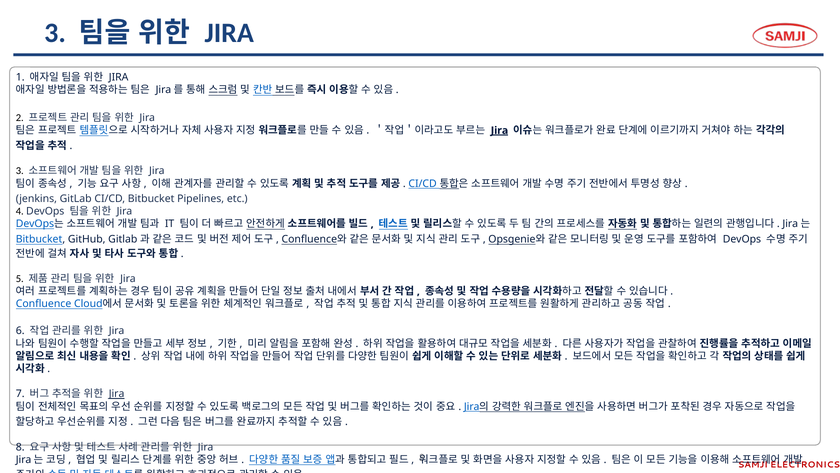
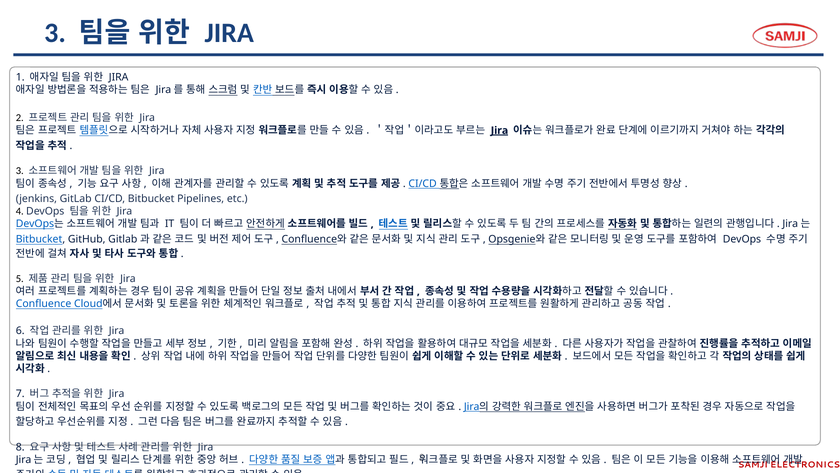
Jira at (117, 394) underline: present -> none
